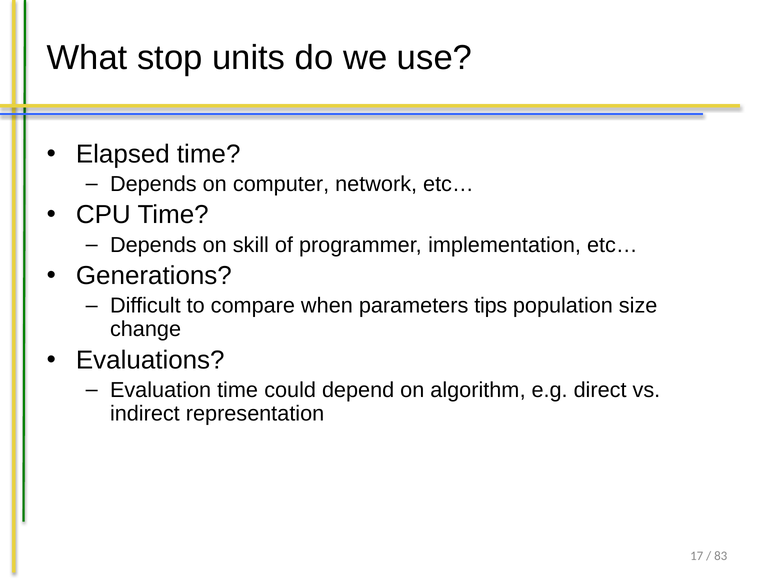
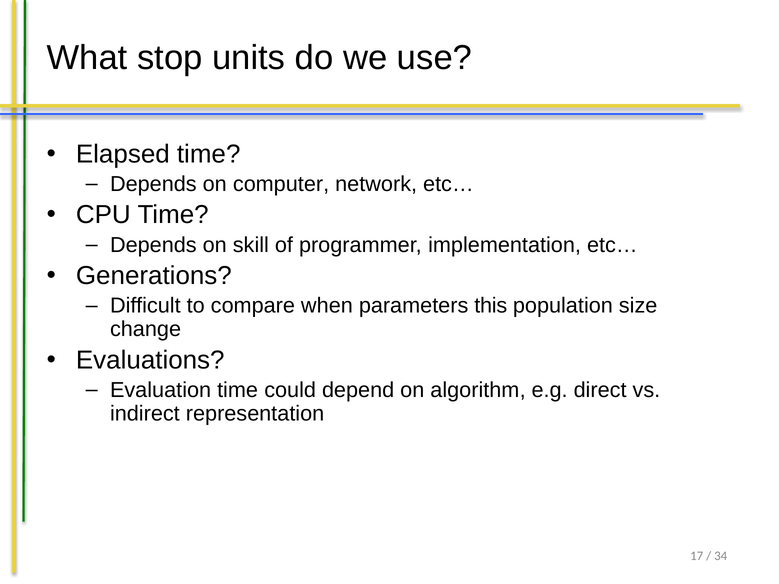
tips: tips -> this
83: 83 -> 34
